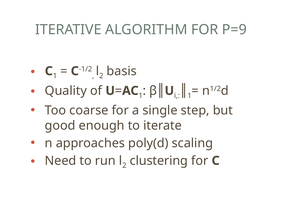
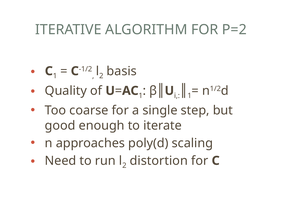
P=9: P=9 -> P=2
clustering: clustering -> distortion
